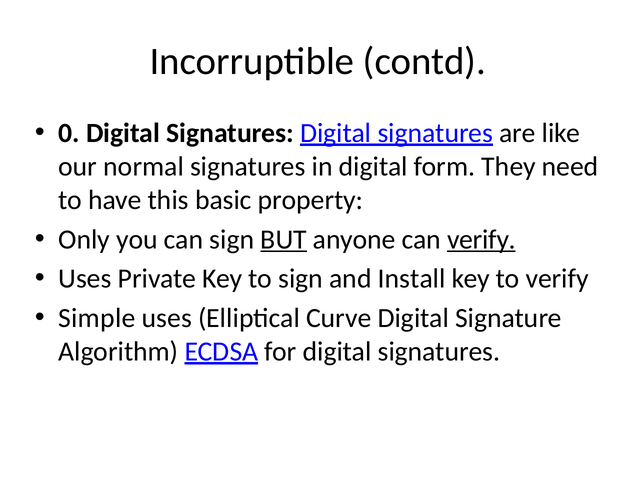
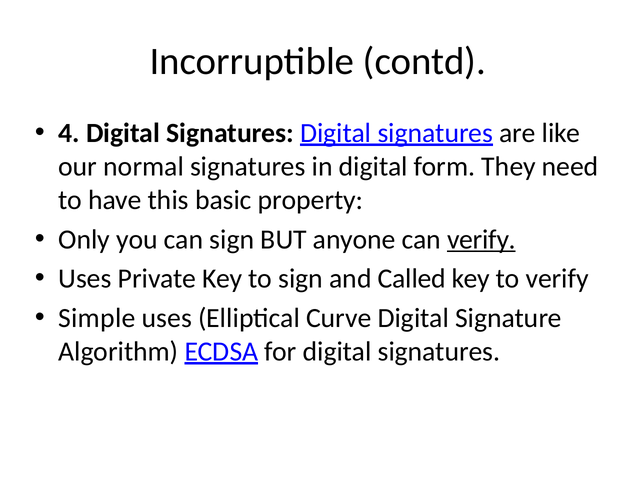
0: 0 -> 4
BUT underline: present -> none
Install: Install -> Called
